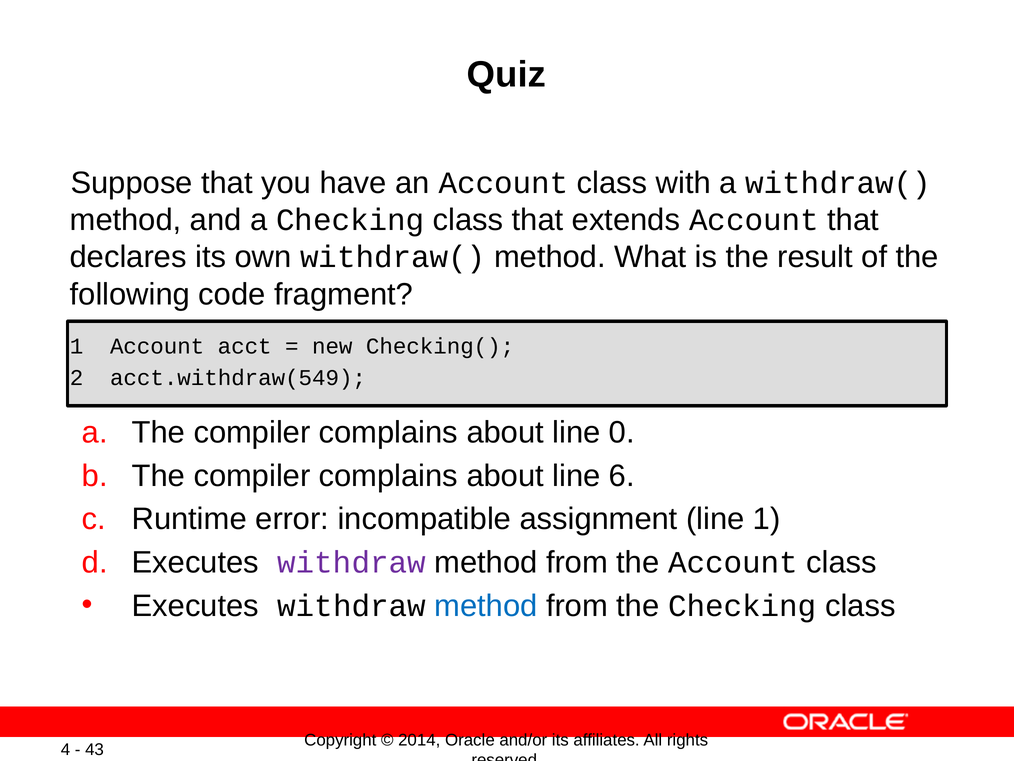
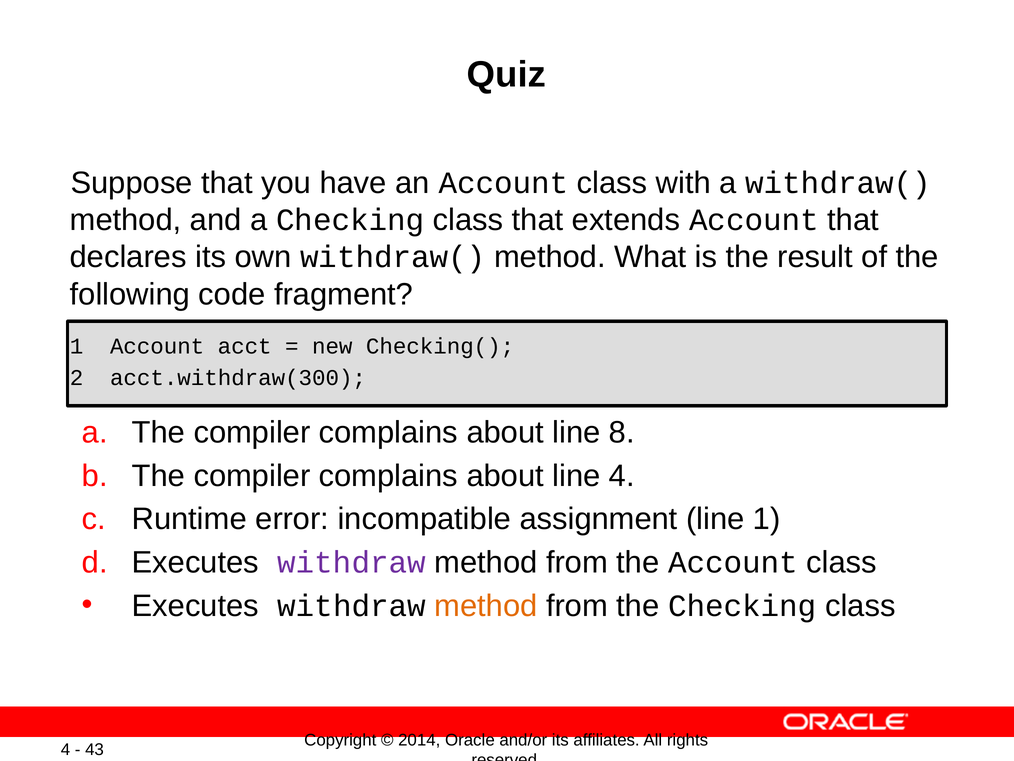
acct.withdraw(549: acct.withdraw(549 -> acct.withdraw(300
0: 0 -> 8
line 6: 6 -> 4
method at (486, 606) colour: blue -> orange
